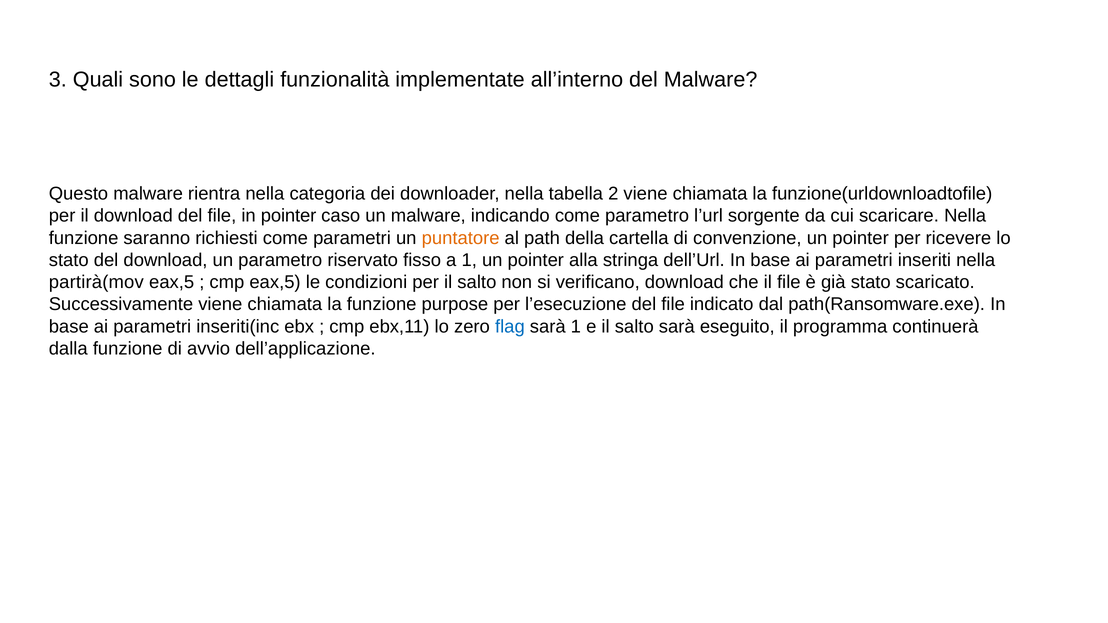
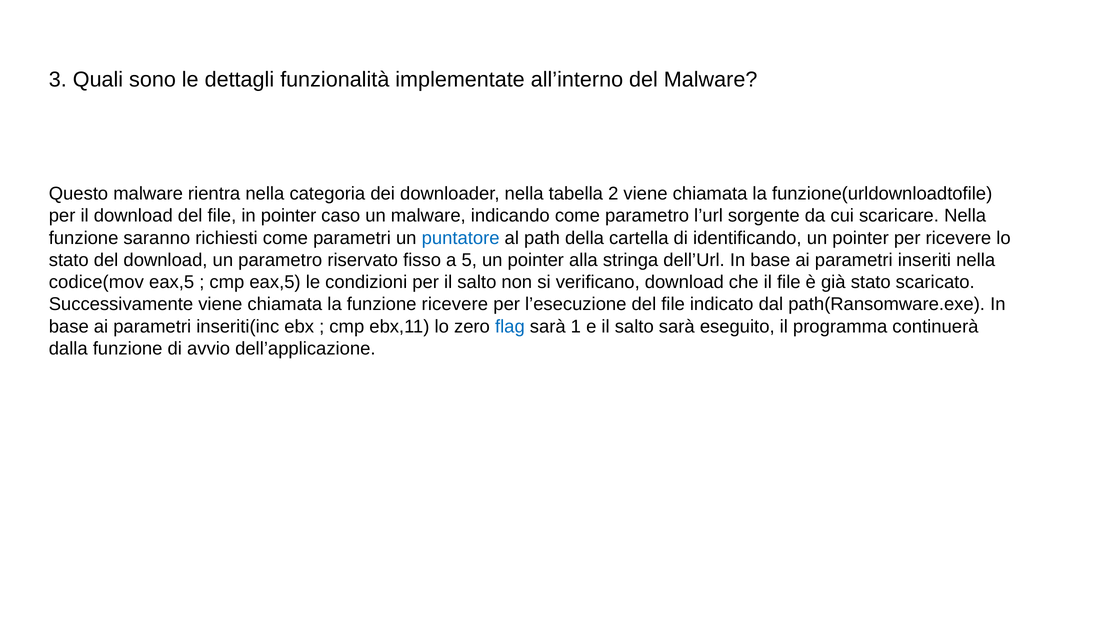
puntatore colour: orange -> blue
convenzione: convenzione -> identificando
a 1: 1 -> 5
partirà(mov: partirà(mov -> codice(mov
funzione purpose: purpose -> ricevere
